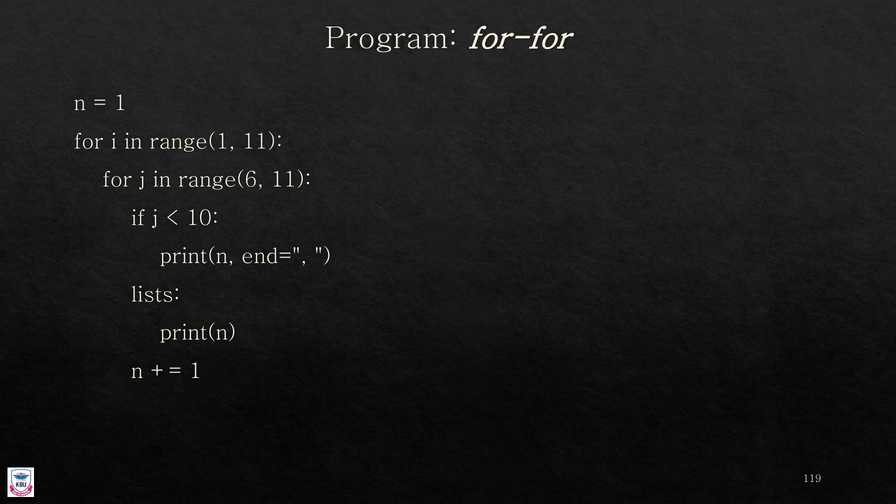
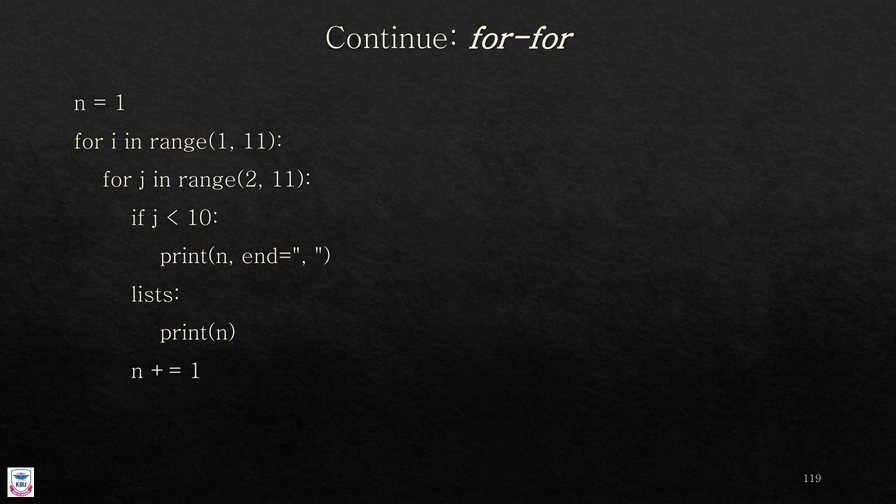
Program: Program -> Continue
range(6: range(6 -> range(2
